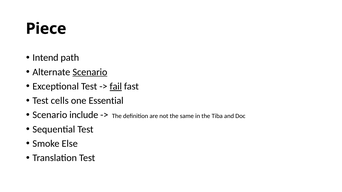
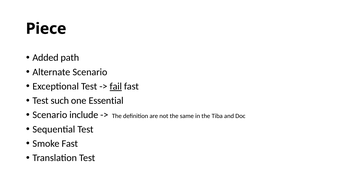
Intend: Intend -> Added
Scenario at (90, 72) underline: present -> none
cells: cells -> such
Smoke Else: Else -> Fast
